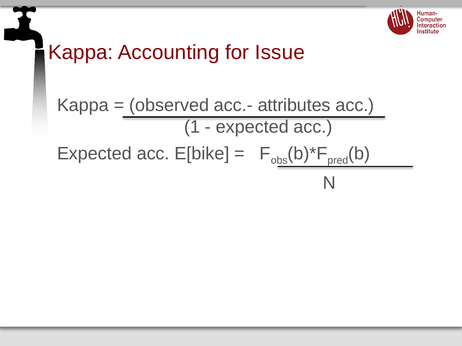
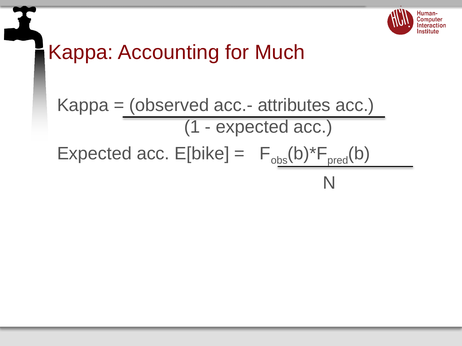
Issue: Issue -> Much
